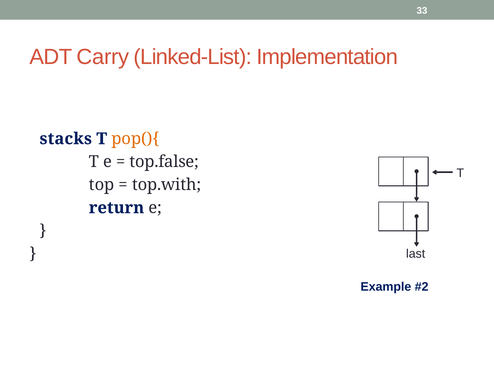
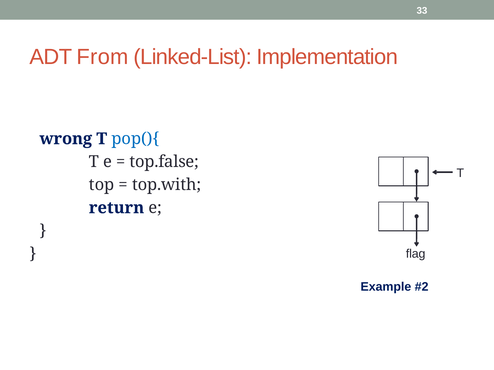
Carry: Carry -> From
stacks: stacks -> wrong
pop(){ colour: orange -> blue
last: last -> flag
